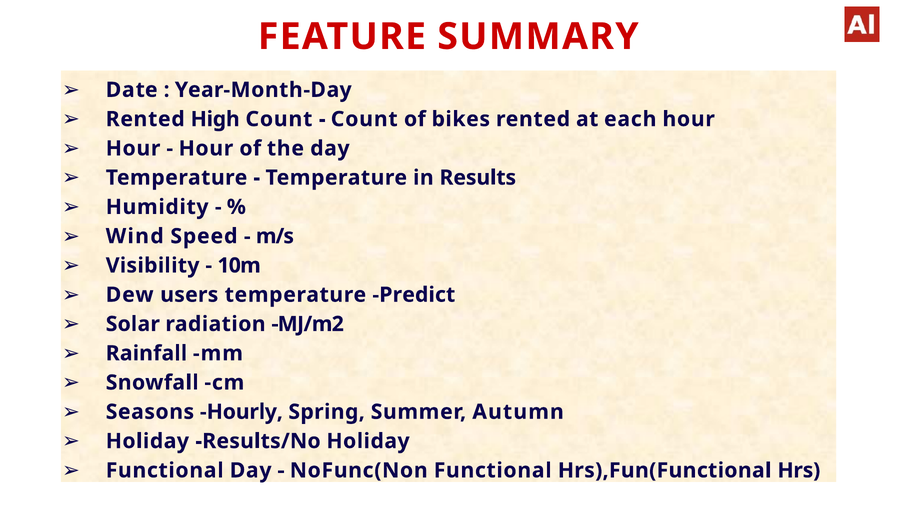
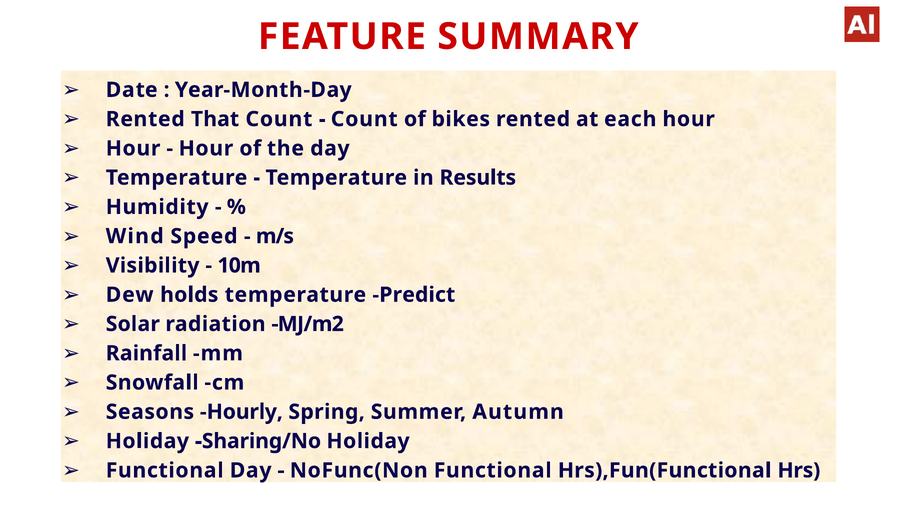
High: High -> That
users: users -> holds
Results/No: Results/No -> Sharing/No
